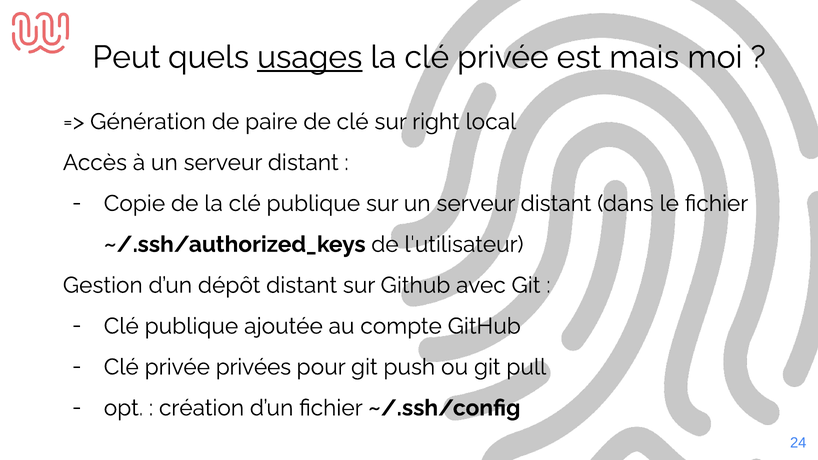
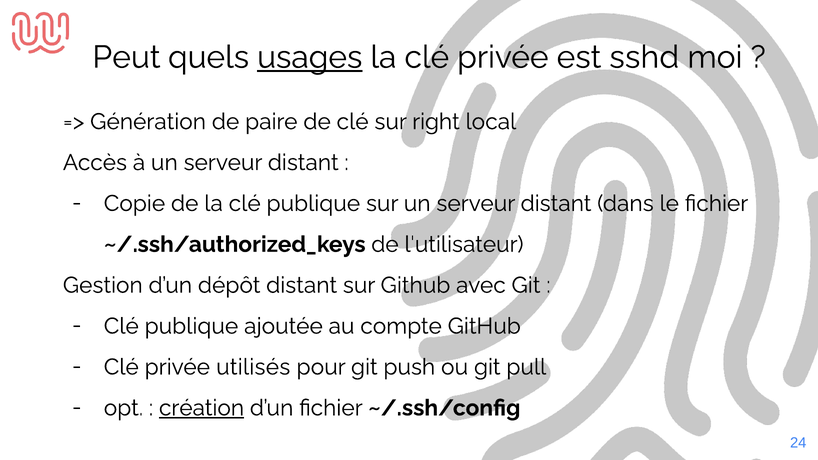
mais: mais -> sshd
privées: privées -> utilisés
création underline: none -> present
